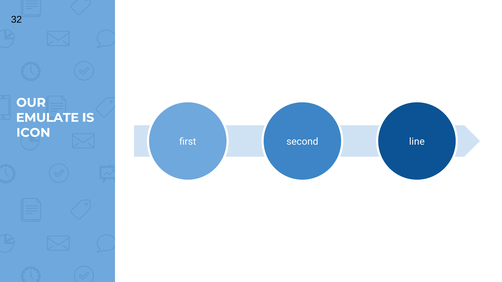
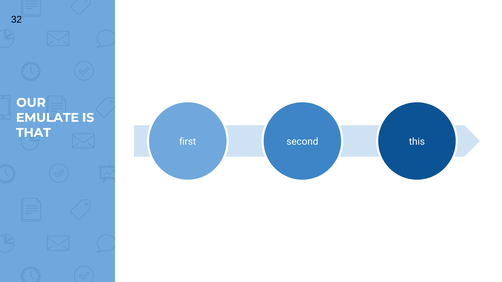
ICON: ICON -> THAT
line: line -> this
